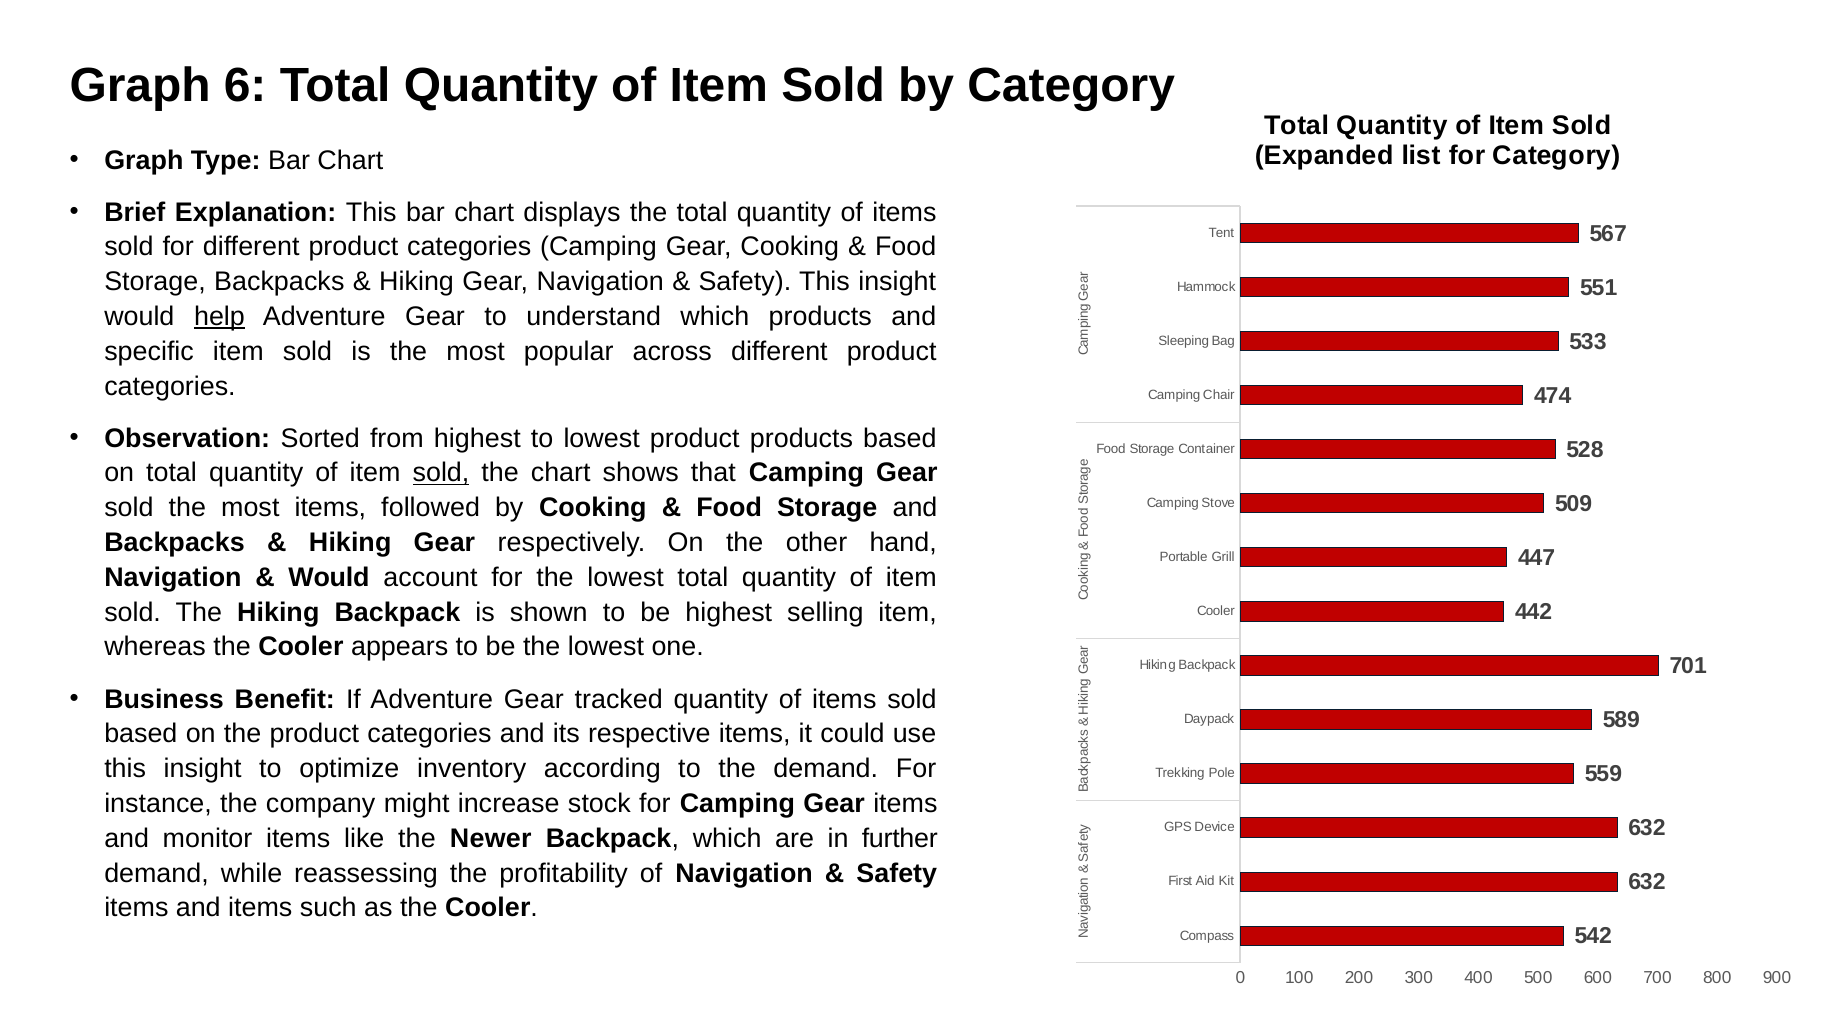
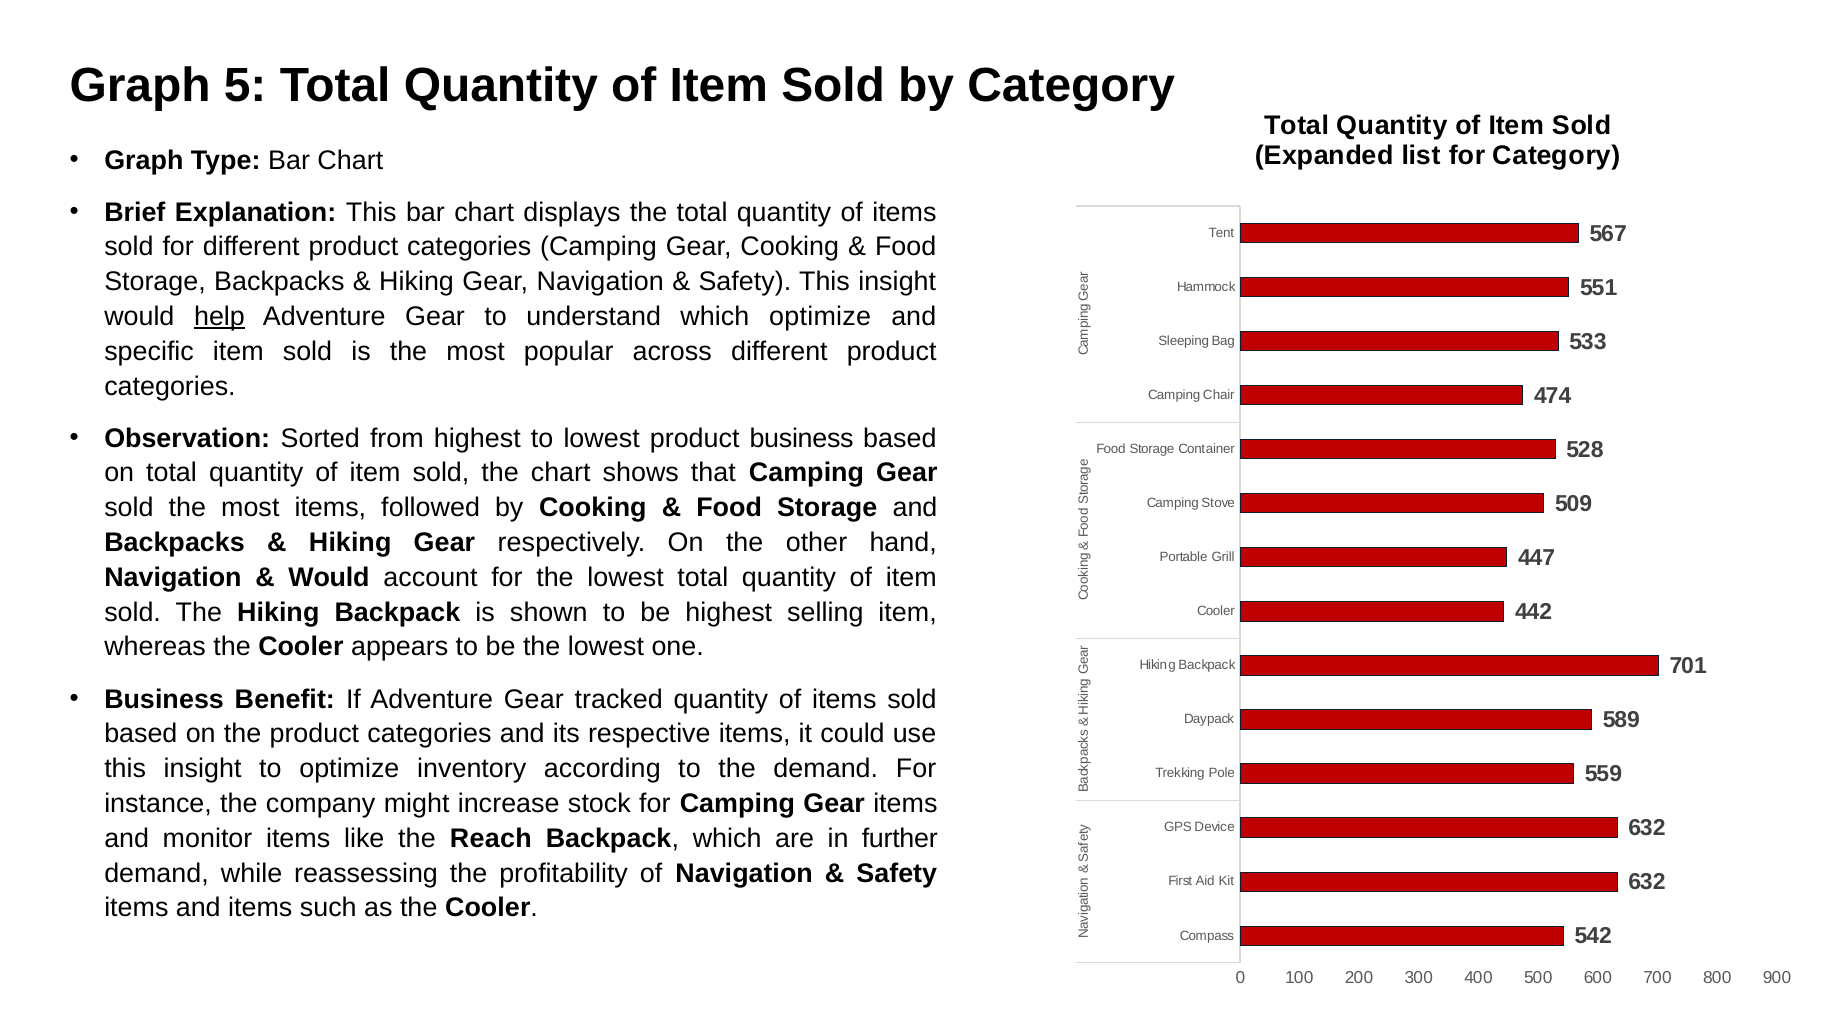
6: 6 -> 5
which products: products -> optimize
product products: products -> business
sold at (441, 473) underline: present -> none
Newer: Newer -> Reach
